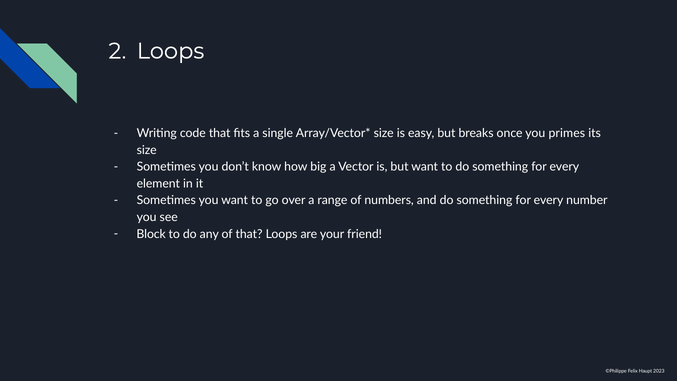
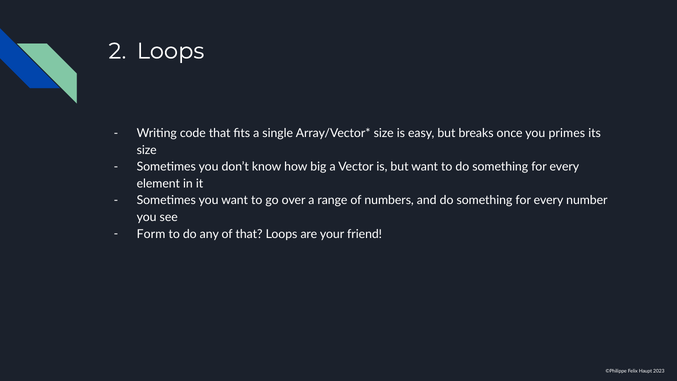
Block: Block -> Form
